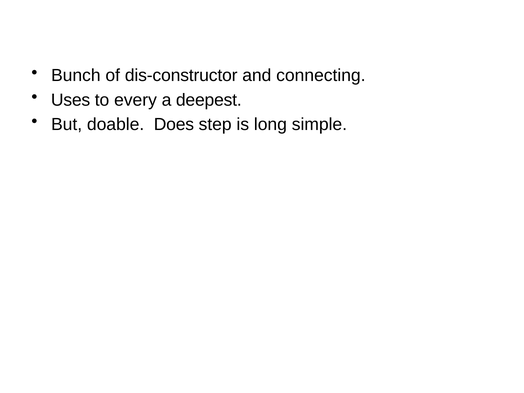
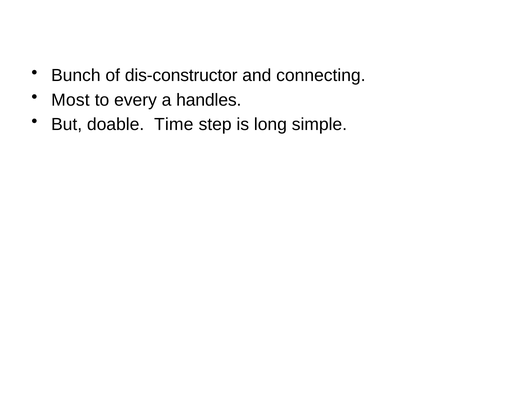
Uses: Uses -> Most
deepest: deepest -> handles
Does: Does -> Time
